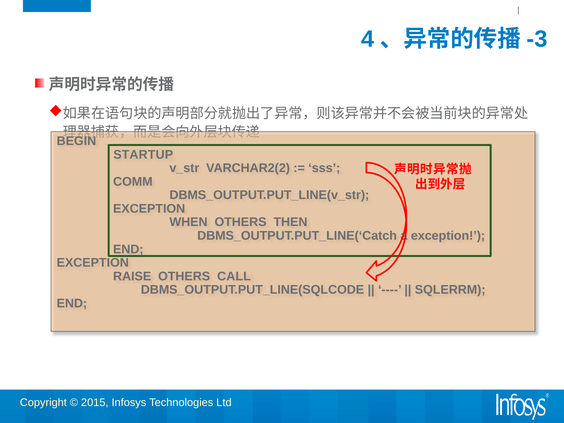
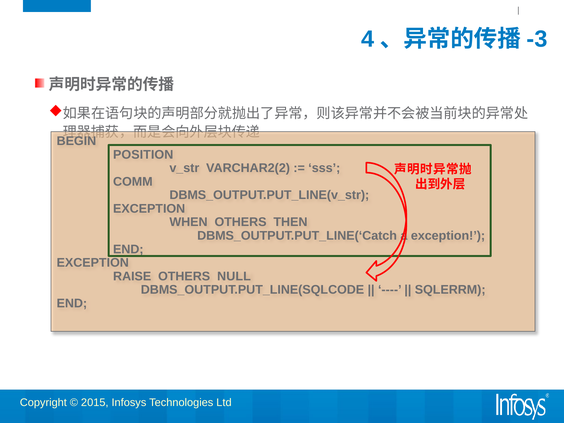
STARTUP: STARTUP -> POSITION
CALL: CALL -> NULL
